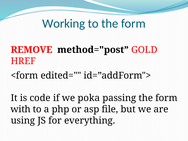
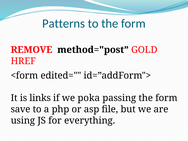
Working: Working -> Patterns
code: code -> links
with: with -> save
